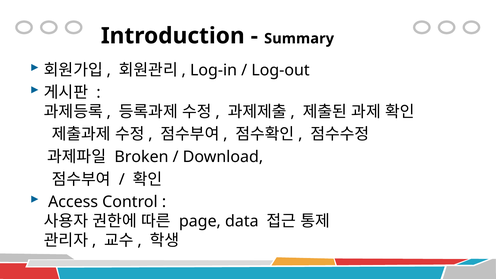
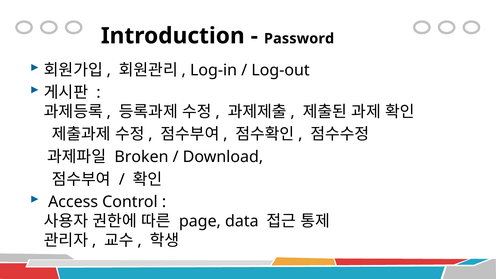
Summary: Summary -> Password
